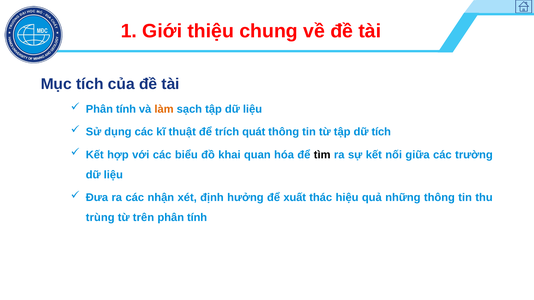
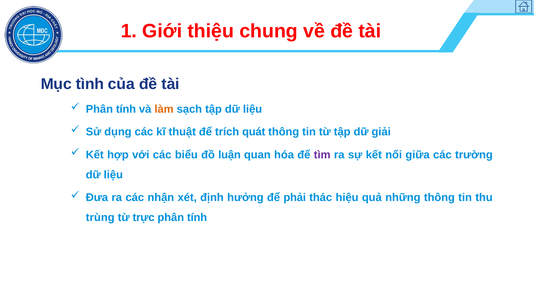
Mục tích: tích -> tình
dữ tích: tích -> giải
khai: khai -> luận
tìm colour: black -> purple
xuất: xuất -> phải
trên: trên -> trực
